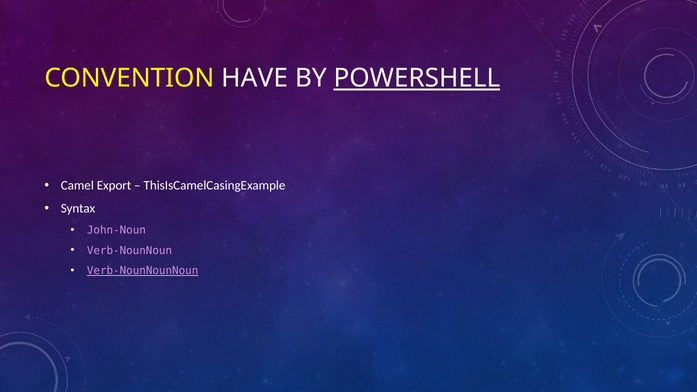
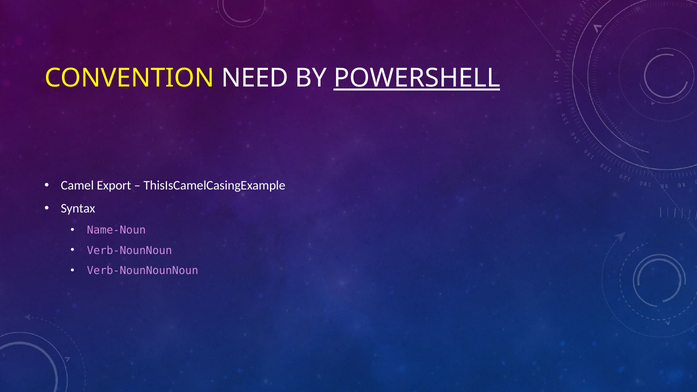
HAVE: HAVE -> NEED
John-Noun: John-Noun -> Name-Noun
Verb-NounNounNoun underline: present -> none
